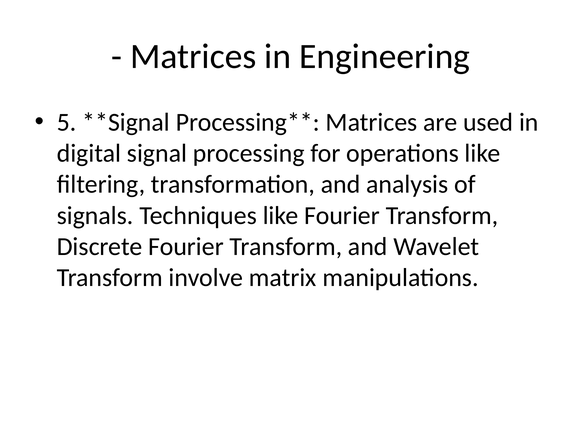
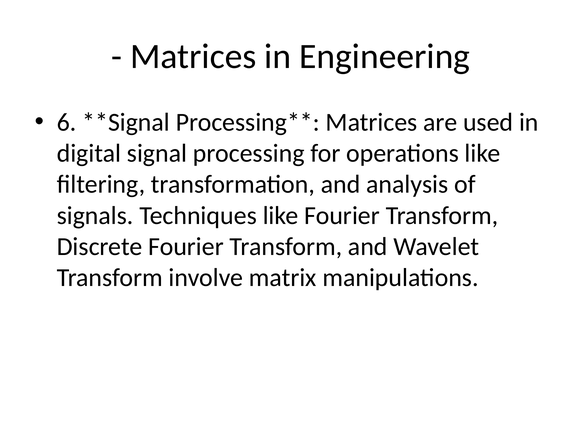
5: 5 -> 6
